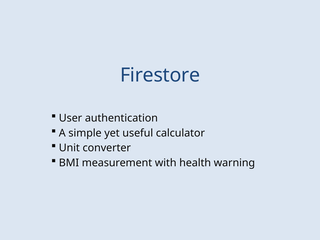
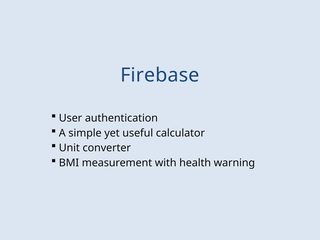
Firestore: Firestore -> Firebase
